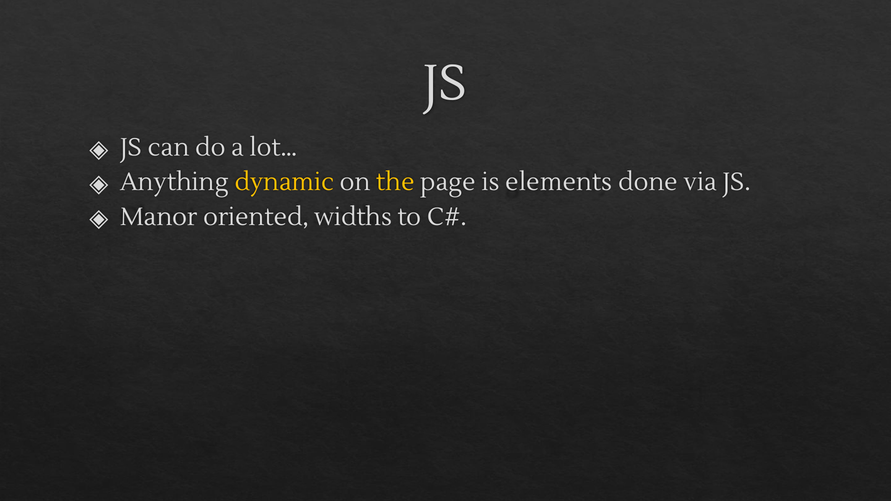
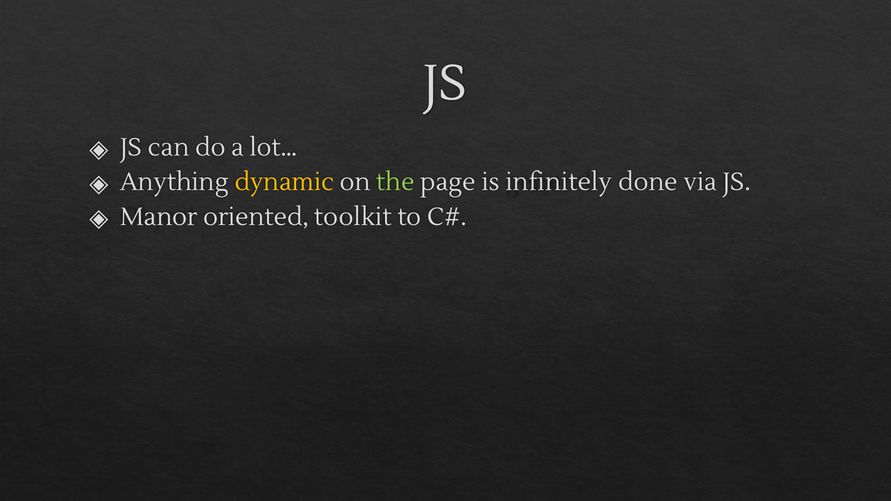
the colour: yellow -> light green
elements: elements -> infinitely
widths: widths -> toolkit
